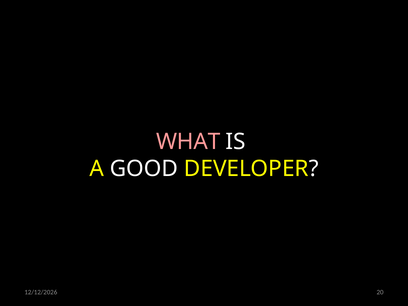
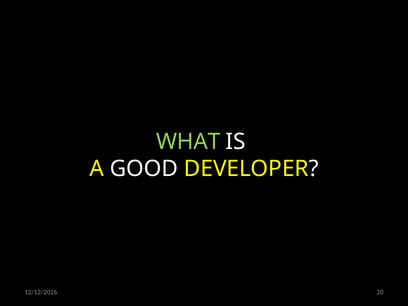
WHAT colour: pink -> light green
